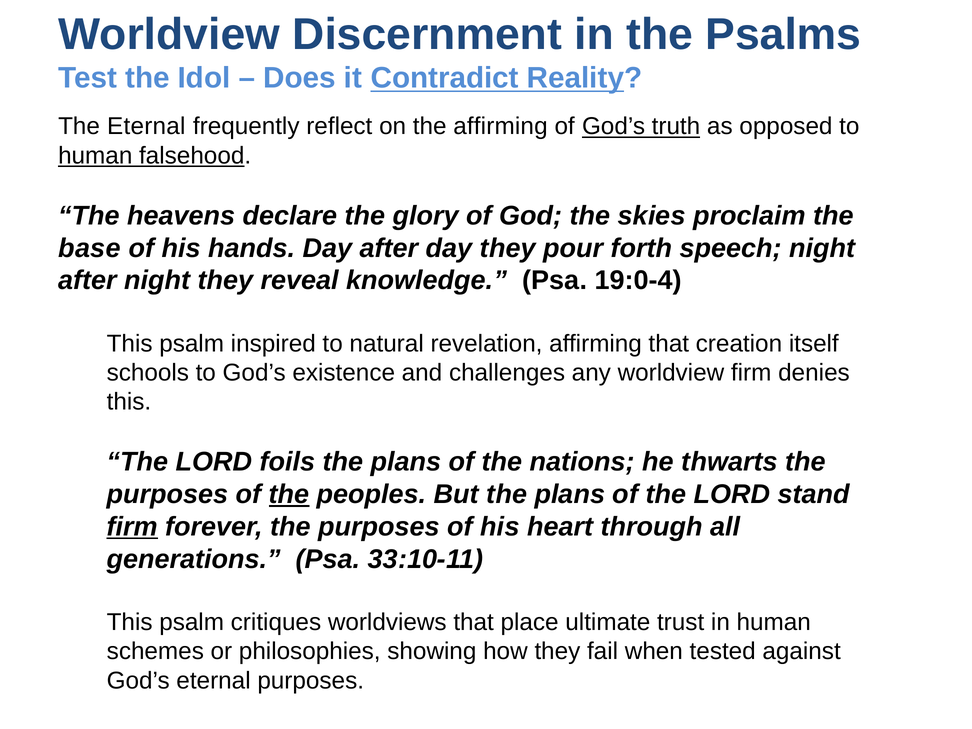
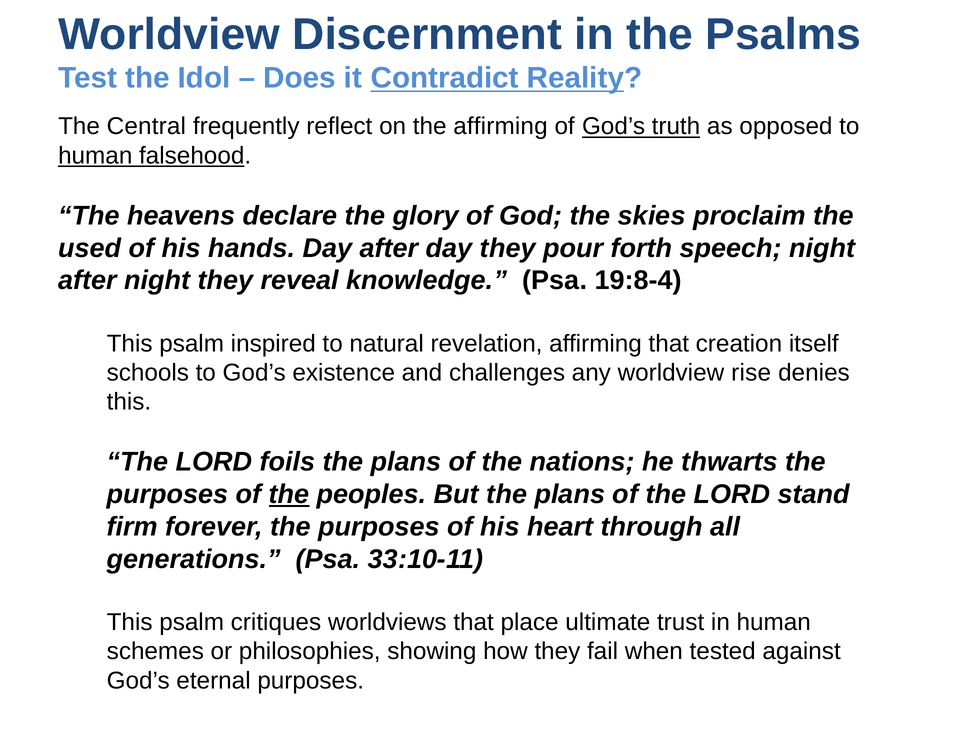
The Eternal: Eternal -> Central
base: base -> used
19:0-4: 19:0-4 -> 19:8-4
worldview firm: firm -> rise
firm at (132, 527) underline: present -> none
